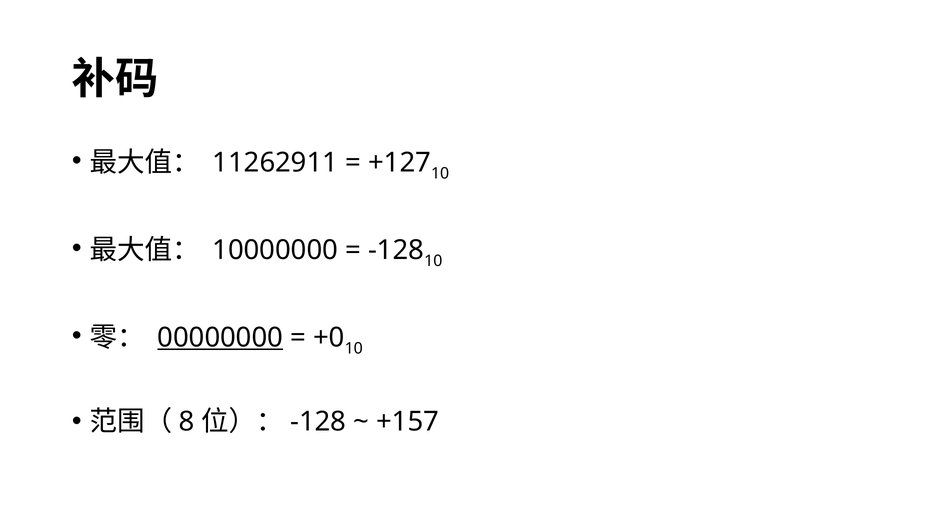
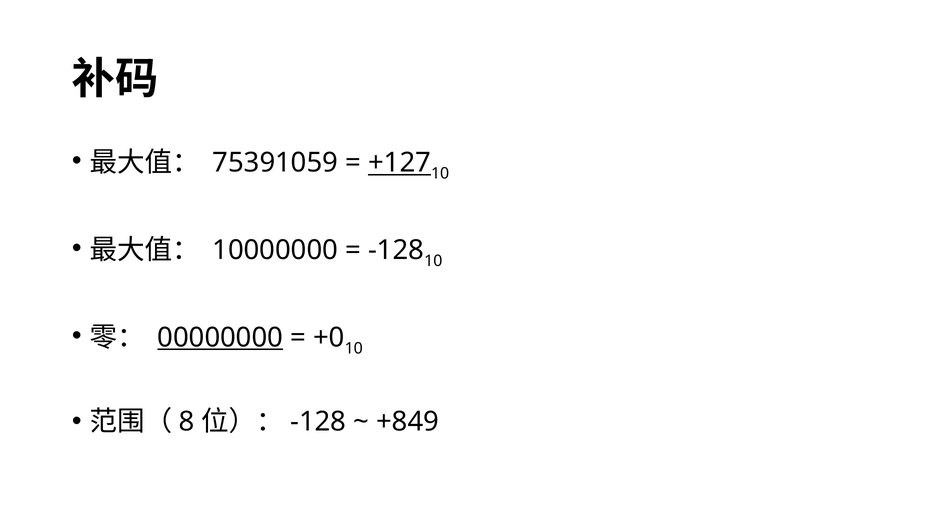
11262911: 11262911 -> 75391059
+127 underline: none -> present
+157: +157 -> +849
